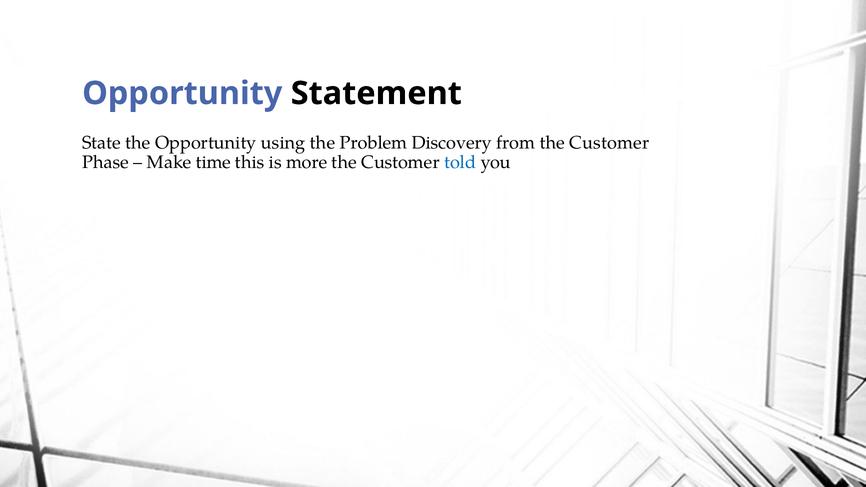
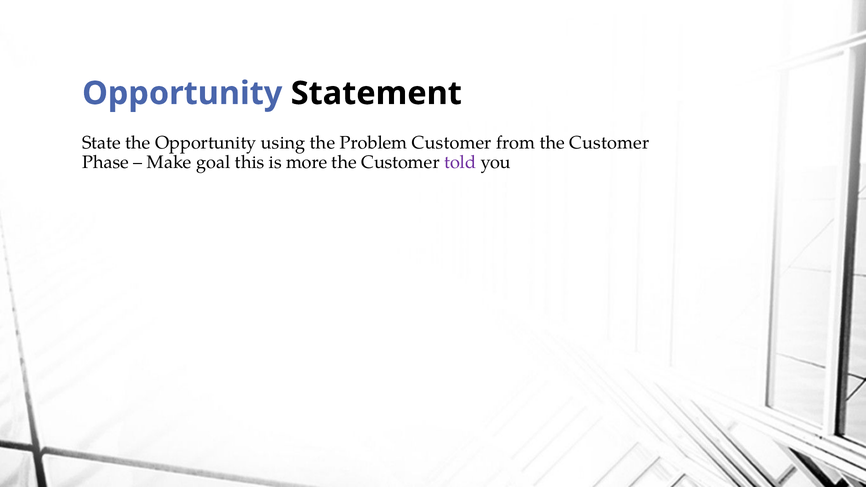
Problem Discovery: Discovery -> Customer
time: time -> goal
told colour: blue -> purple
